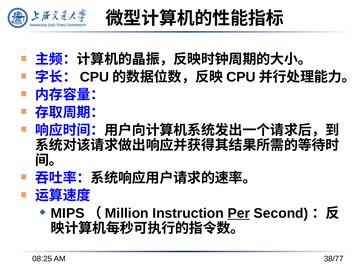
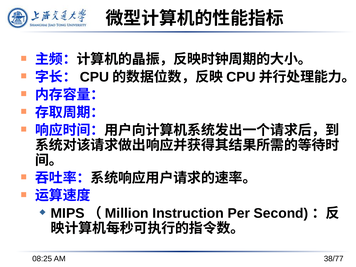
Per underline: present -> none
